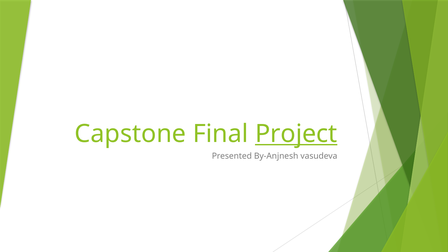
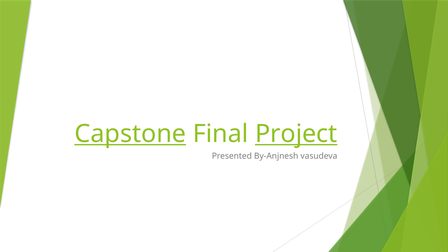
Capstone underline: none -> present
